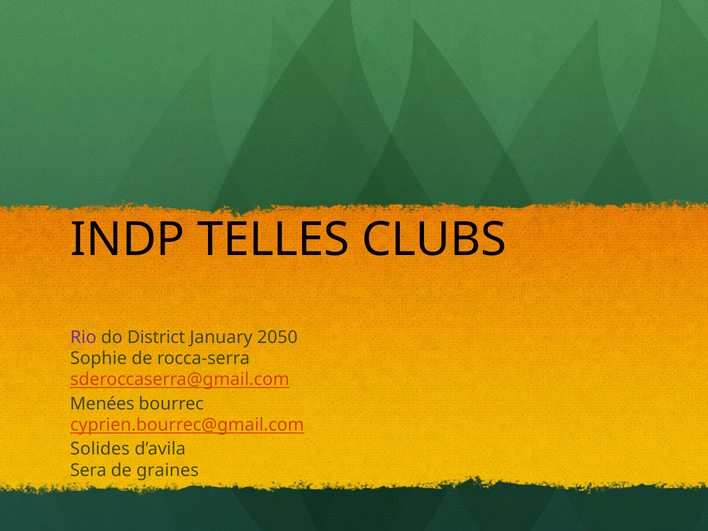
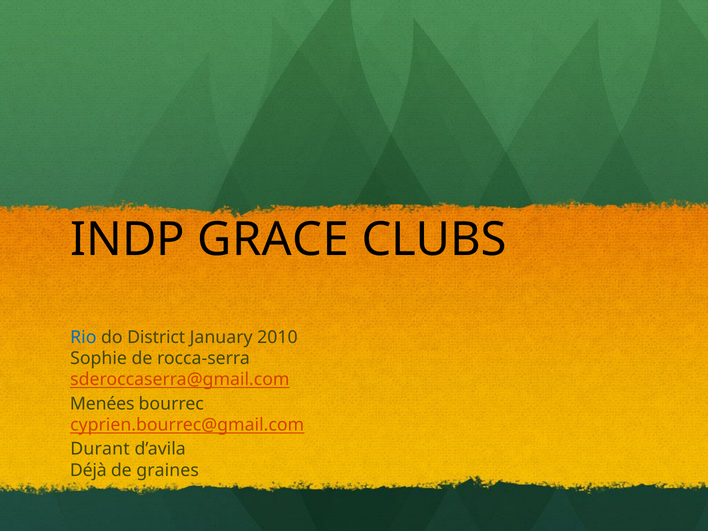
TELLES: TELLES -> GRACE
Rio colour: purple -> blue
2050: 2050 -> 2010
Solides: Solides -> Durant
Sera: Sera -> Déjà
